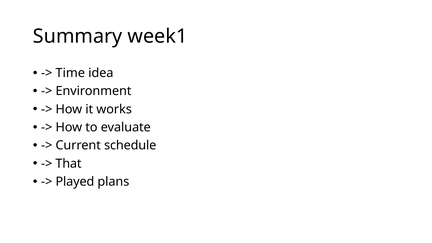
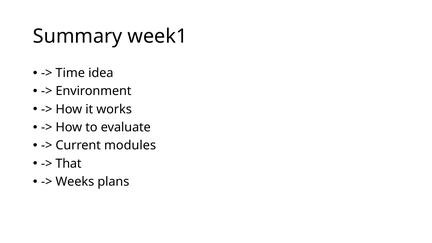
schedule: schedule -> modules
Played: Played -> Weeks
